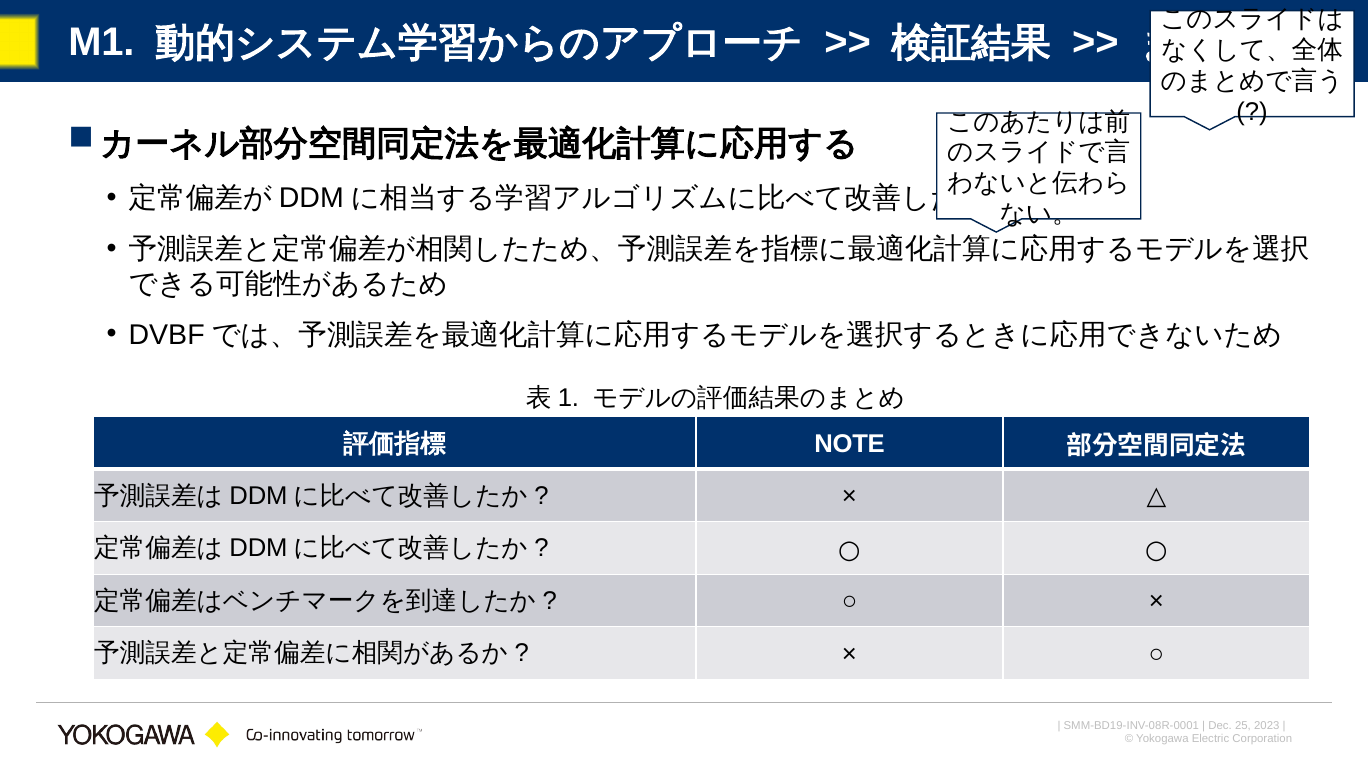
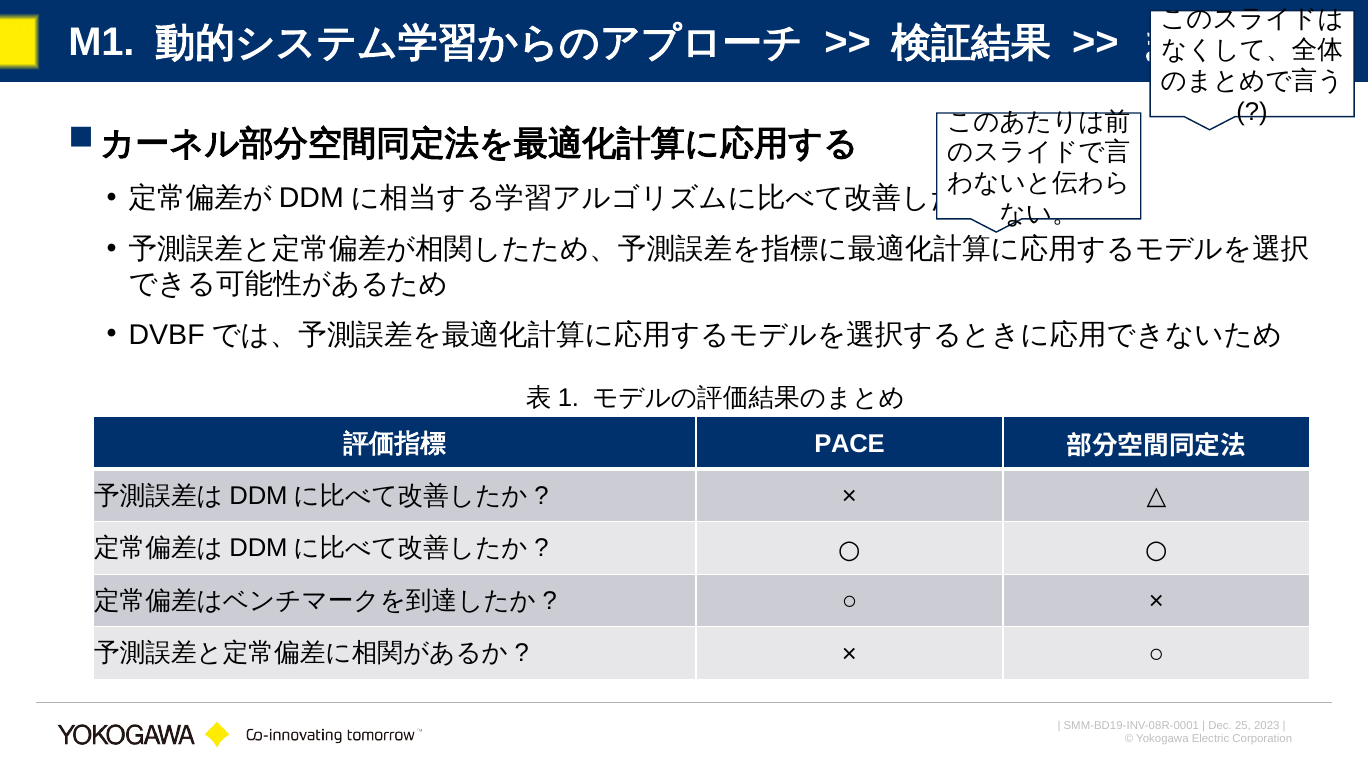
NOTE: NOTE -> PACE
